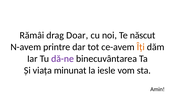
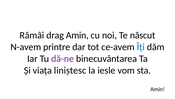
drag Doar: Doar -> Amin
Îți colour: orange -> blue
minunat: minunat -> liniștesc
